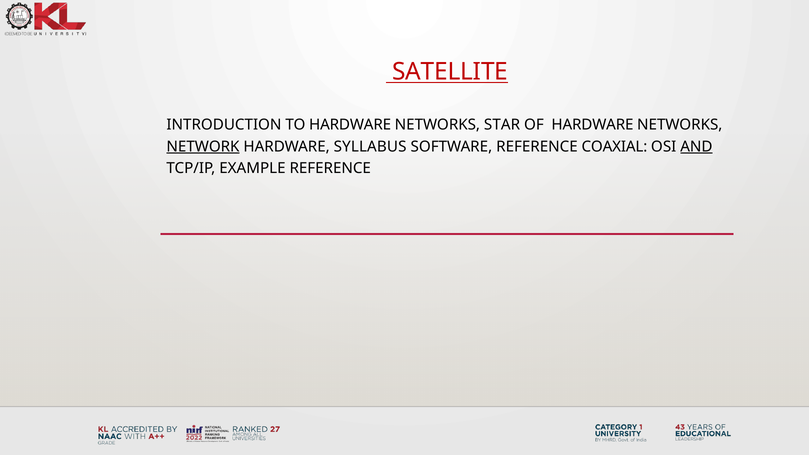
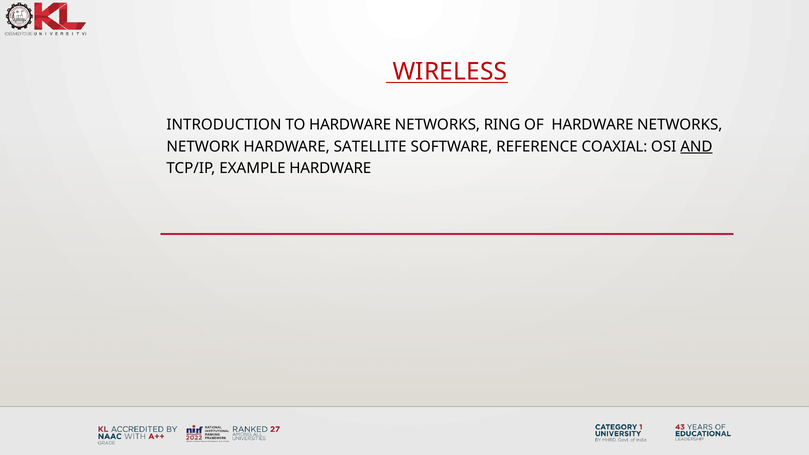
SATELLITE: SATELLITE -> WIRELESS
STAR: STAR -> RING
NETWORK underline: present -> none
SYLLABUS: SYLLABUS -> SATELLITE
EXAMPLE REFERENCE: REFERENCE -> HARDWARE
